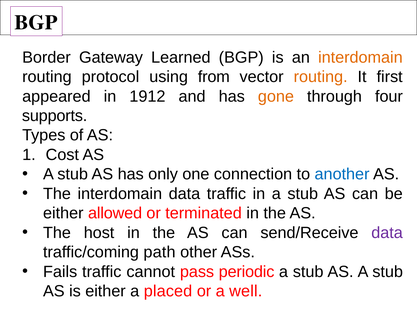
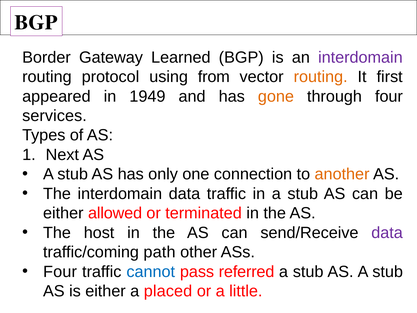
interdomain at (360, 57) colour: orange -> purple
1912: 1912 -> 1949
supports: supports -> services
Cost: Cost -> Next
another colour: blue -> orange
Fails at (60, 271): Fails -> Four
cannot colour: black -> blue
periodic: periodic -> referred
well: well -> little
